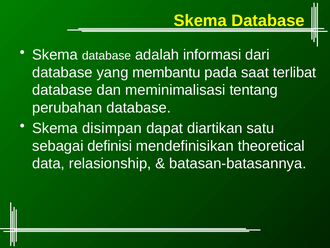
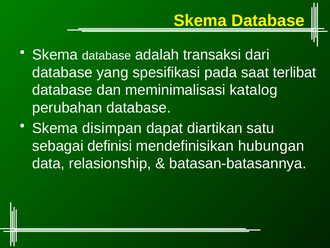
informasi: informasi -> transaksi
membantu: membantu -> spesifikasi
tentang: tentang -> katalog
theoretical: theoretical -> hubungan
